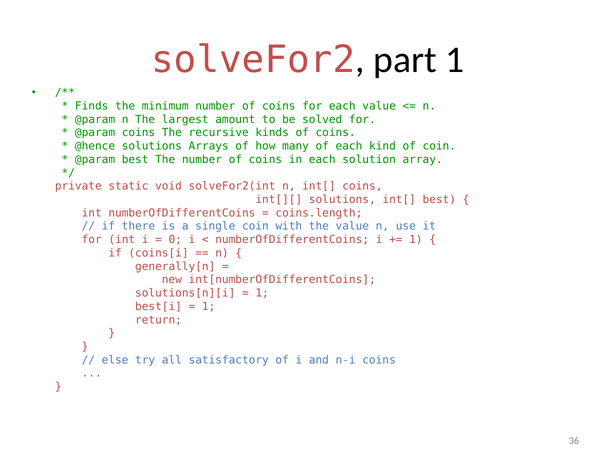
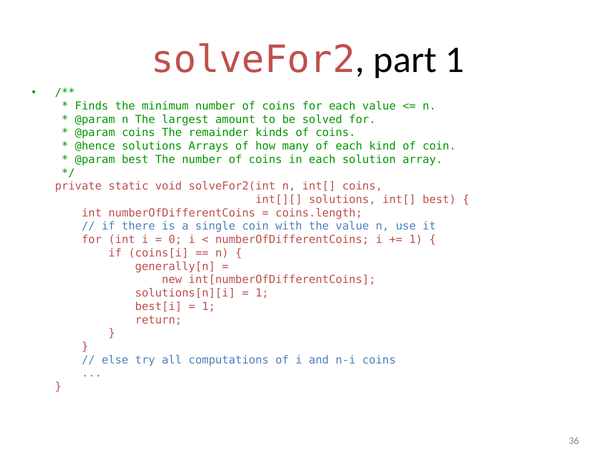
recursive: recursive -> remainder
satisfactory: satisfactory -> computations
